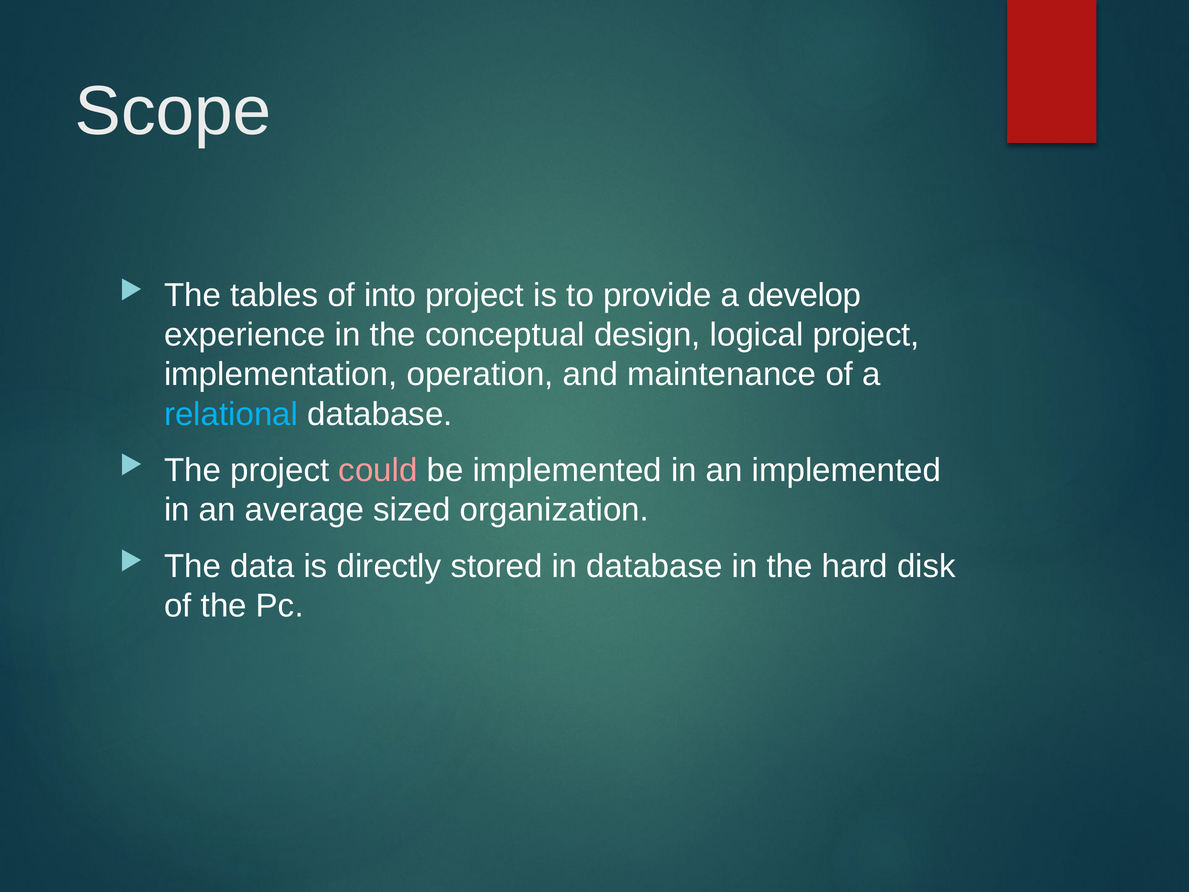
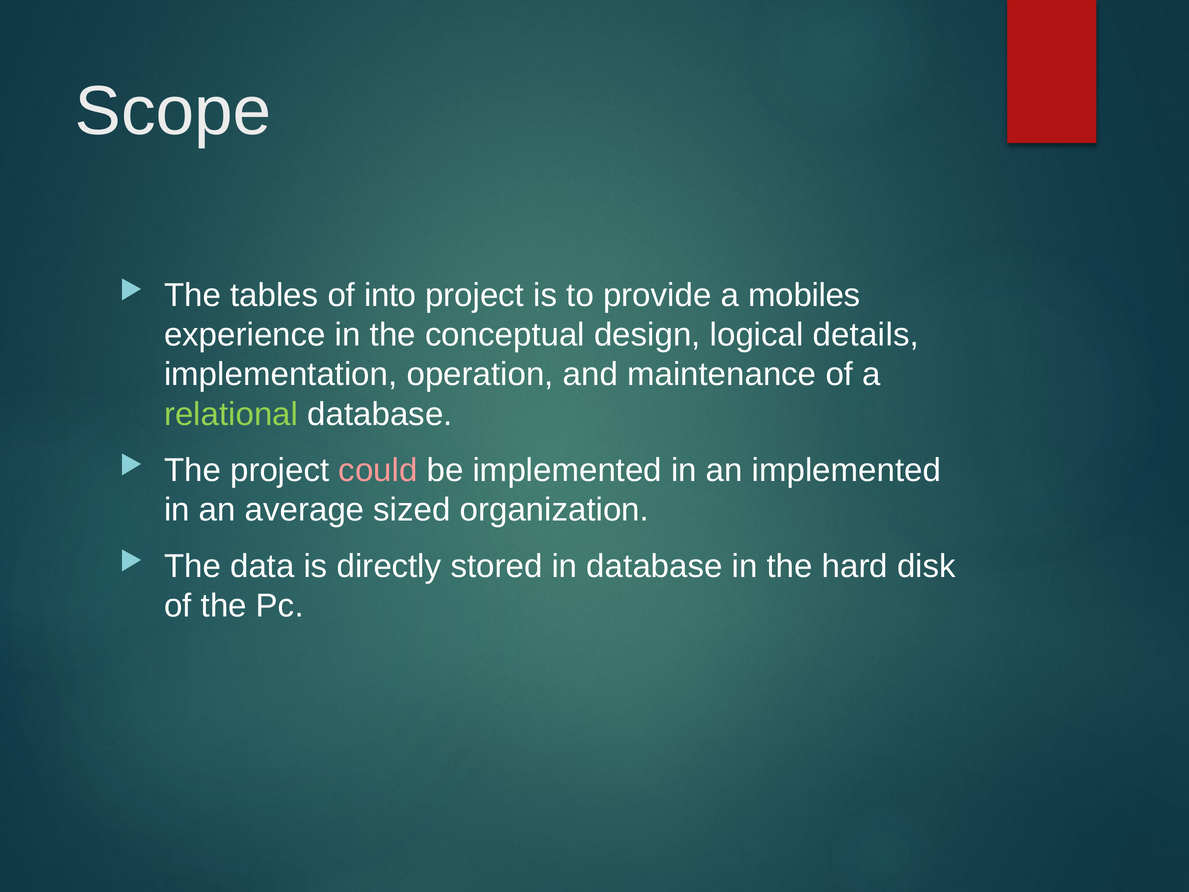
develop: develop -> mobiles
logical project: project -> details
relational colour: light blue -> light green
